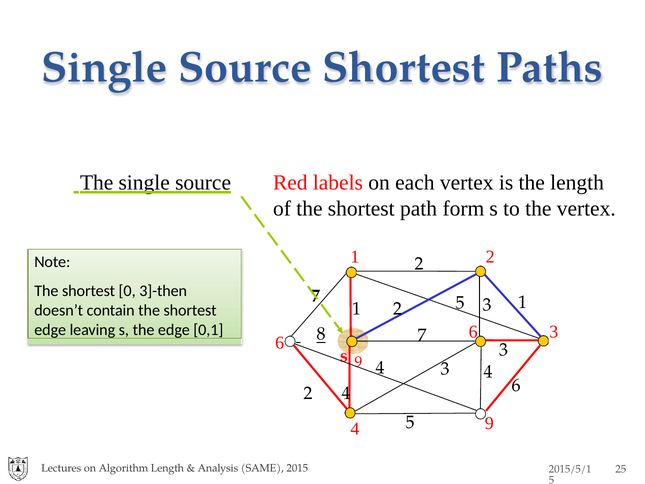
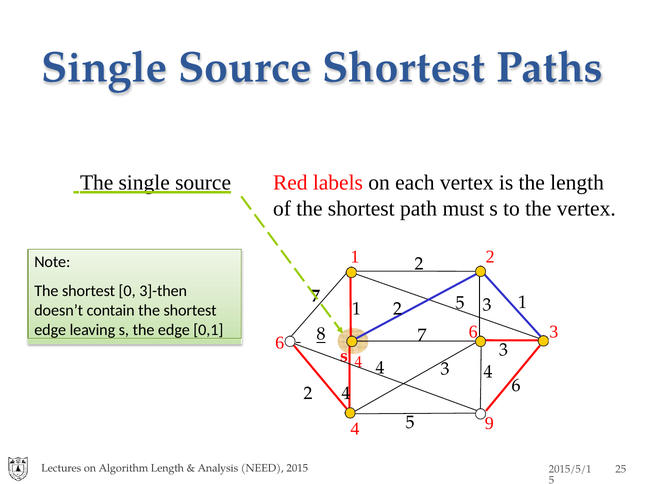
form: form -> must
s 9: 9 -> 4
SAME: SAME -> NEED
